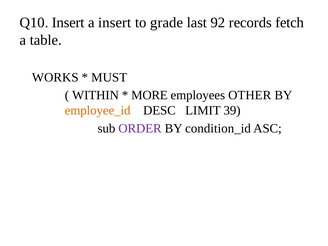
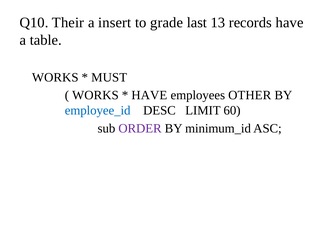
Q10 Insert: Insert -> Their
92: 92 -> 13
records fetch: fetch -> have
WITHIN at (96, 95): WITHIN -> WORKS
MORE at (149, 95): MORE -> HAVE
employee_id colour: orange -> blue
39: 39 -> 60
condition_id: condition_id -> minimum_id
